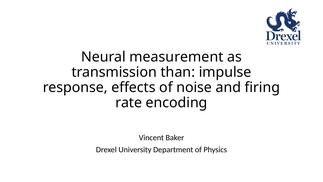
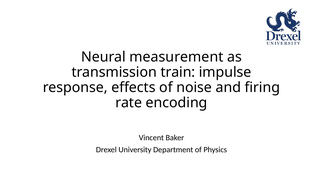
than: than -> train
